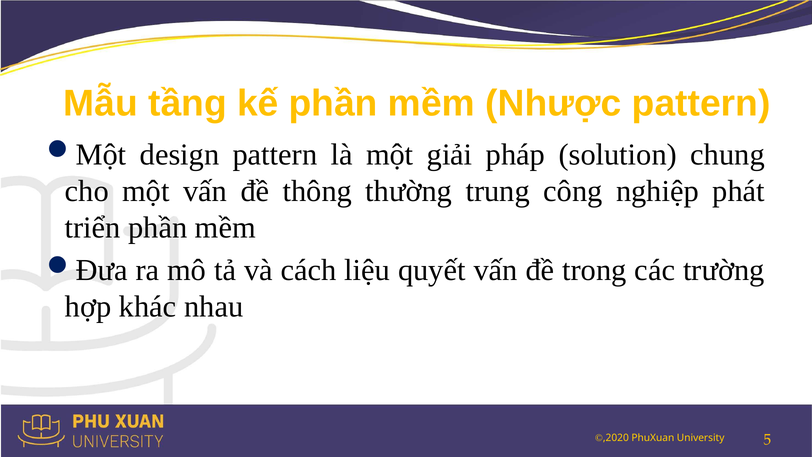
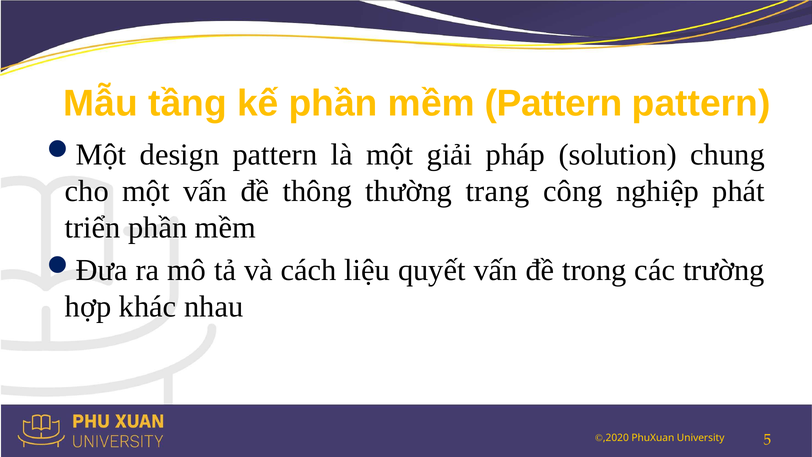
mềm Nhược: Nhược -> Pattern
trung: trung -> trang
